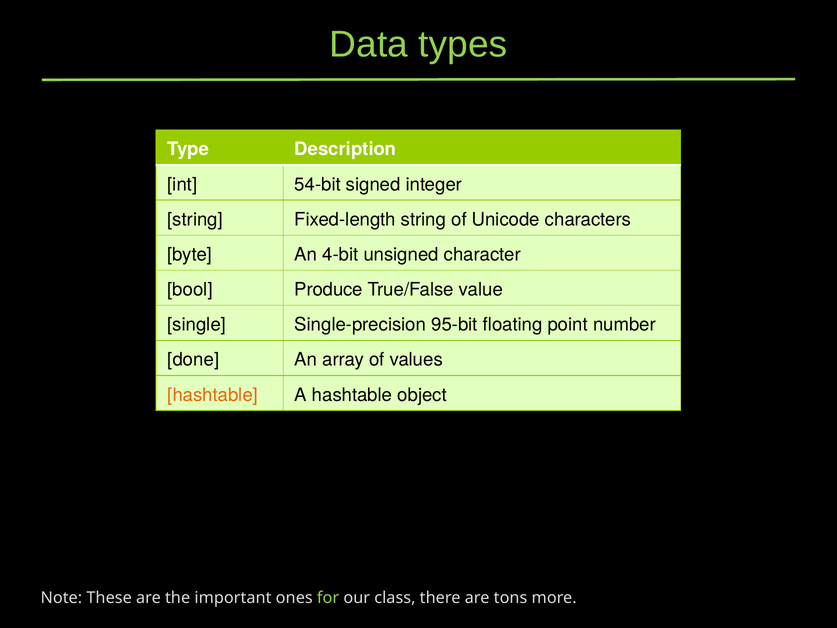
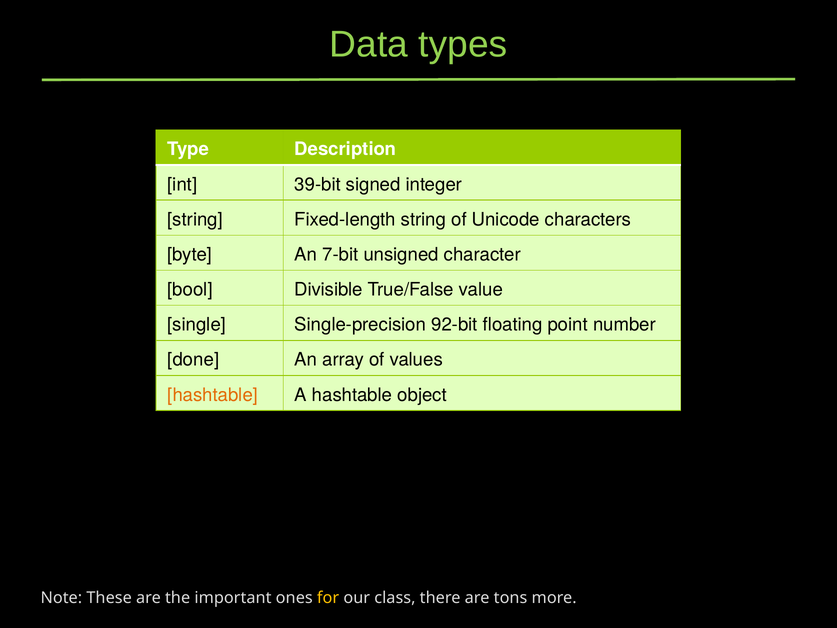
54-bit: 54-bit -> 39-bit
4-bit: 4-bit -> 7-bit
Produce: Produce -> Divisible
95-bit: 95-bit -> 92-bit
for colour: light green -> yellow
